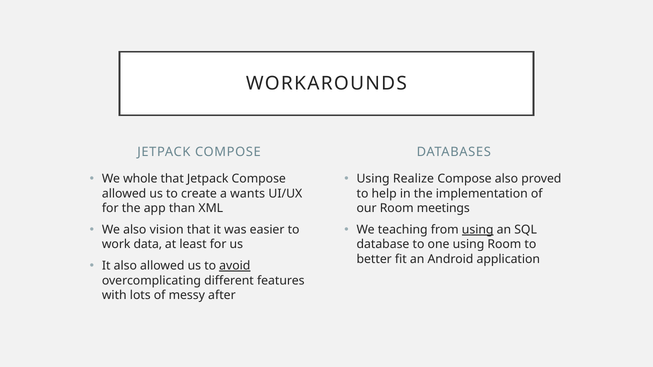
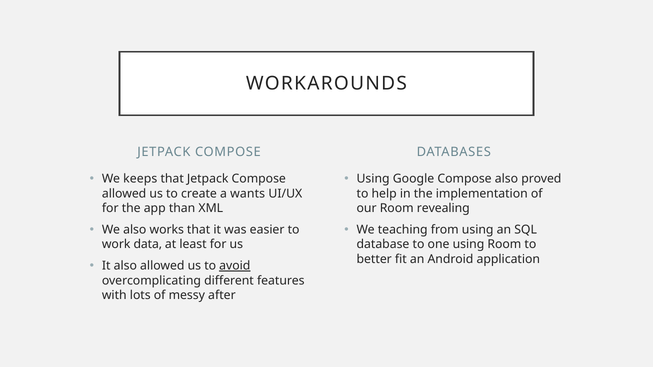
whole: whole -> keeps
Realize: Realize -> Google
meetings: meetings -> revealing
vision: vision -> works
using at (478, 230) underline: present -> none
